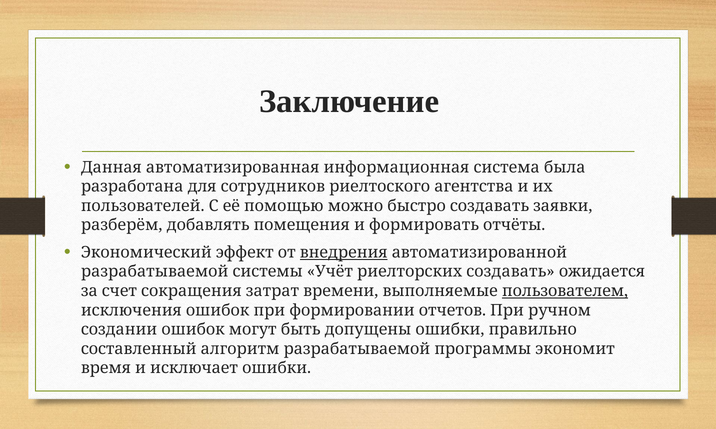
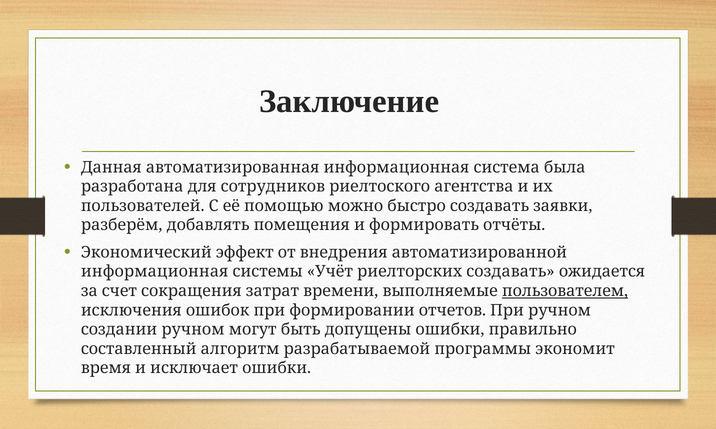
внедрения underline: present -> none
разрабатываемой at (155, 272): разрабатываемой -> информационная
создании ошибок: ошибок -> ручном
